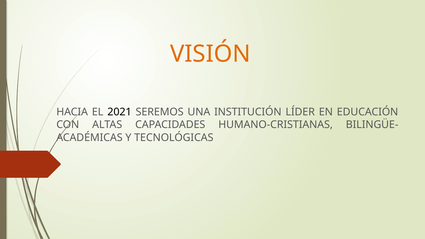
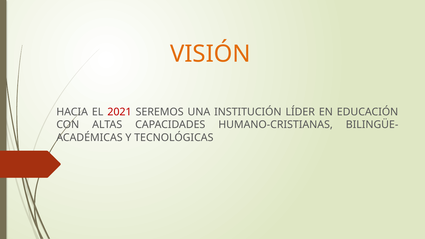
2021 colour: black -> red
